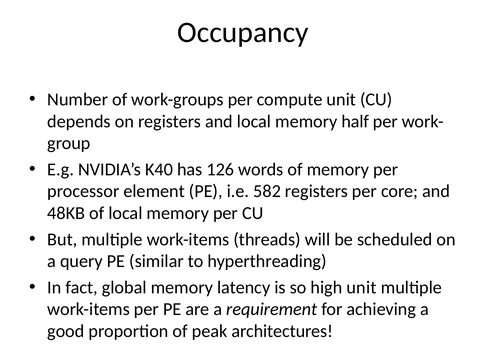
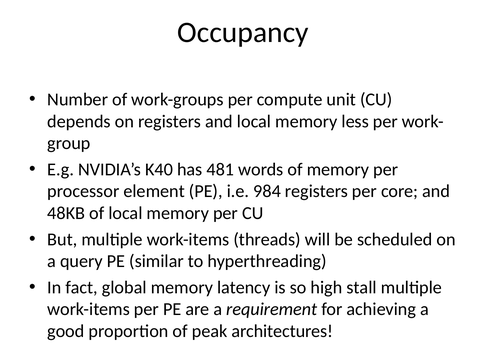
half: half -> less
126: 126 -> 481
582: 582 -> 984
high unit: unit -> stall
